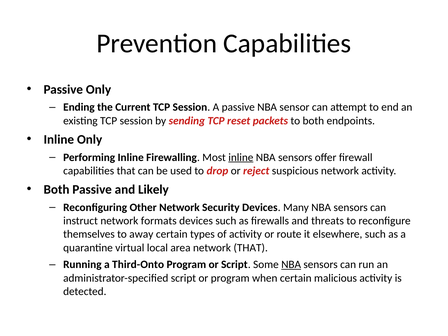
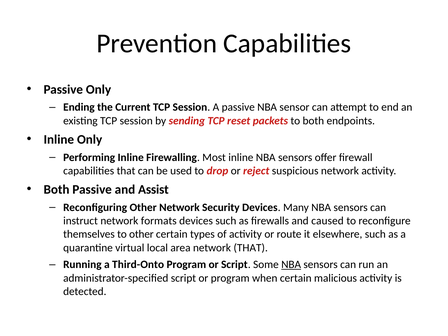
inline at (241, 157) underline: present -> none
Likely: Likely -> Assist
threats: threats -> caused
to away: away -> other
